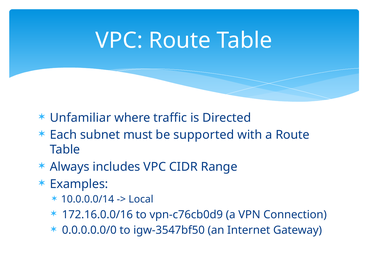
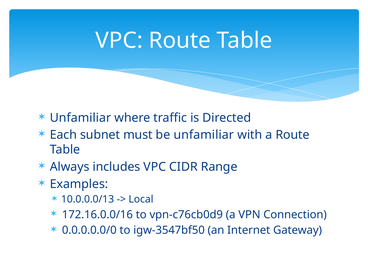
be supported: supported -> unfamiliar
10.0.0.0/14: 10.0.0.0/14 -> 10.0.0.0/13
